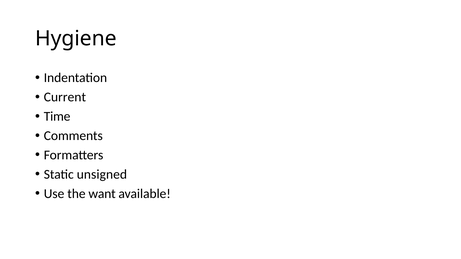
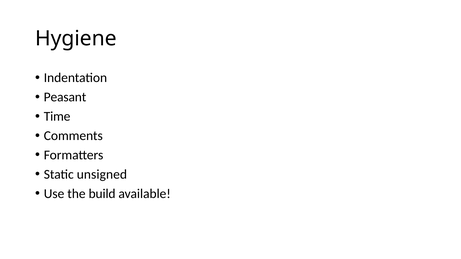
Current: Current -> Peasant
want: want -> build
